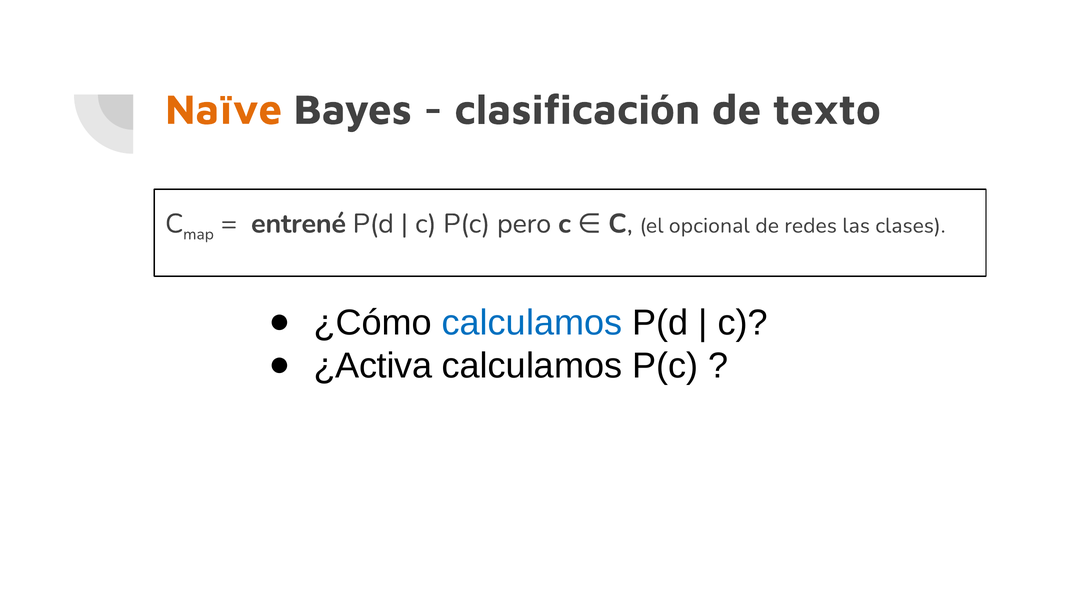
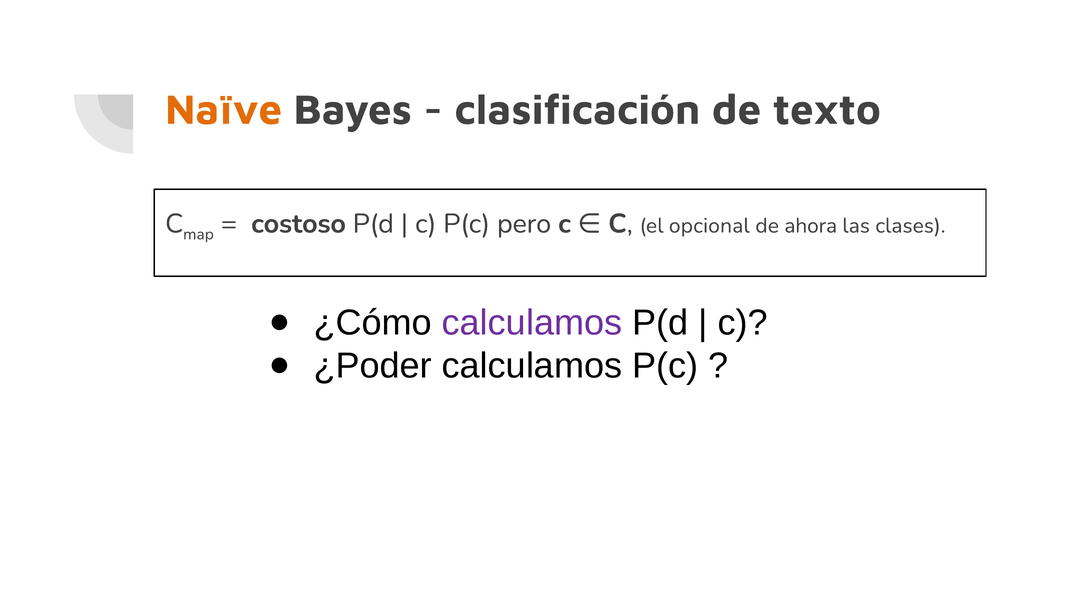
entrené: entrené -> costoso
redes: redes -> ahora
calculamos at (532, 322) colour: blue -> purple
¿Activa: ¿Activa -> ¿Poder
